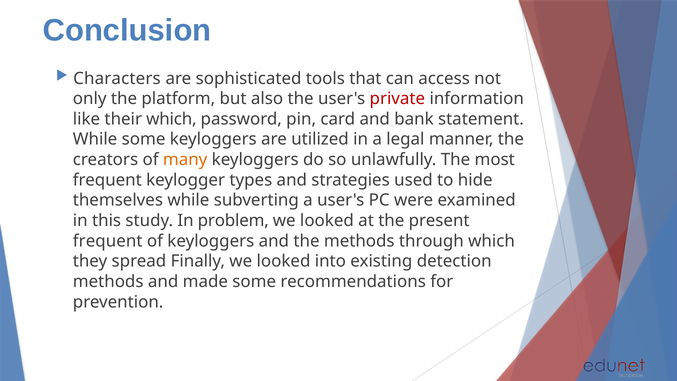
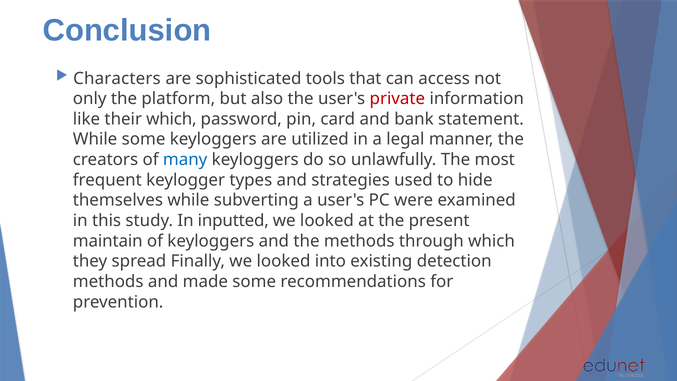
many colour: orange -> blue
problem: problem -> inputted
frequent at (108, 241): frequent -> maintain
